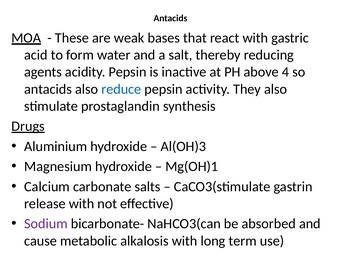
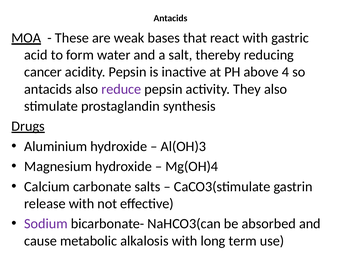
agents: agents -> cancer
reduce colour: blue -> purple
Mg(OH)1: Mg(OH)1 -> Mg(OH)4
